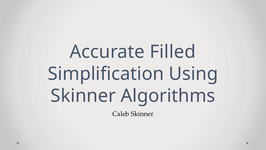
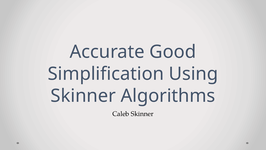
Filled: Filled -> Good
